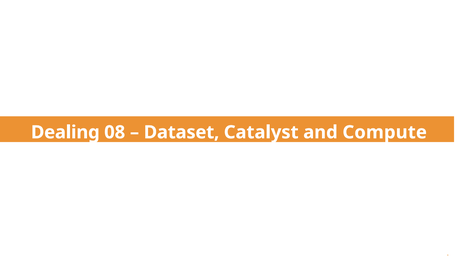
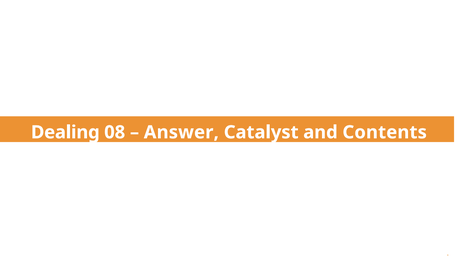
Dataset: Dataset -> Answer
Compute: Compute -> Contents
